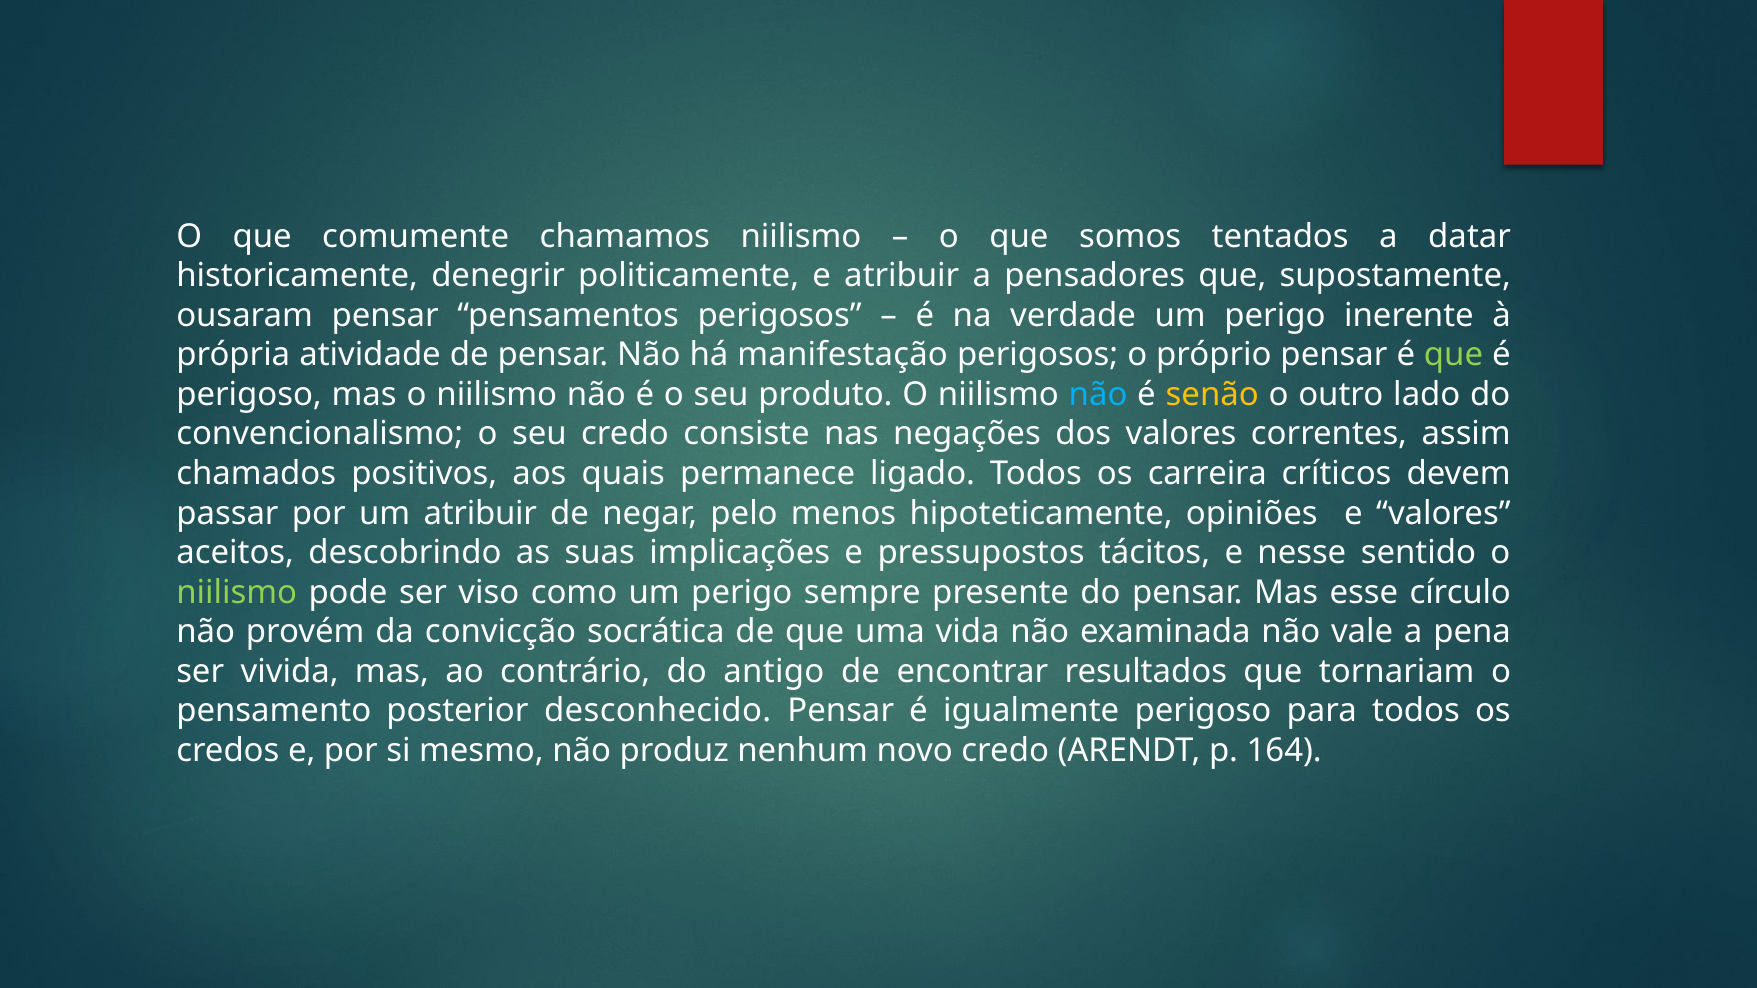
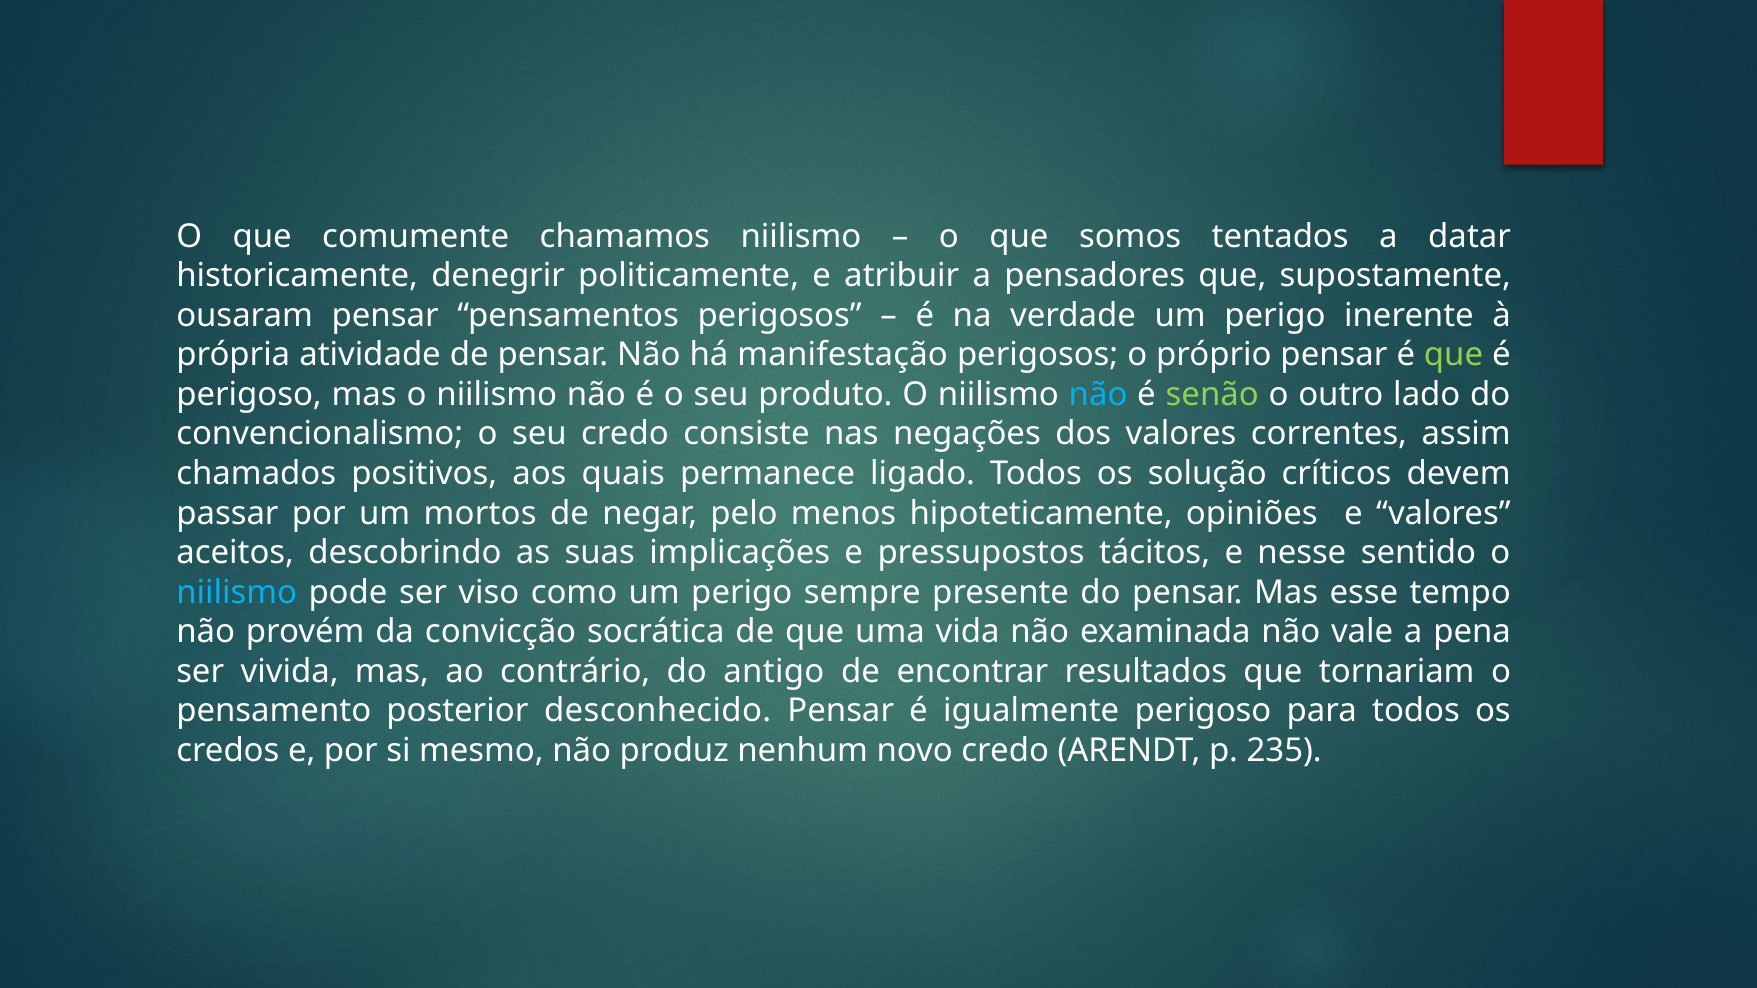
senão colour: yellow -> light green
carreira: carreira -> solução
um atribuir: atribuir -> mortos
niilismo at (237, 592) colour: light green -> light blue
círculo: círculo -> tempo
164: 164 -> 235
